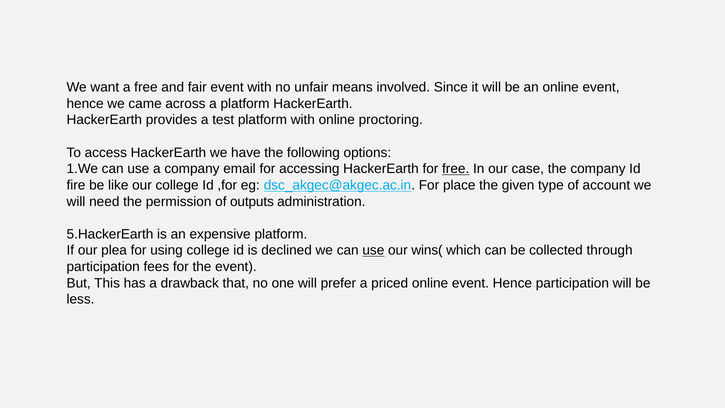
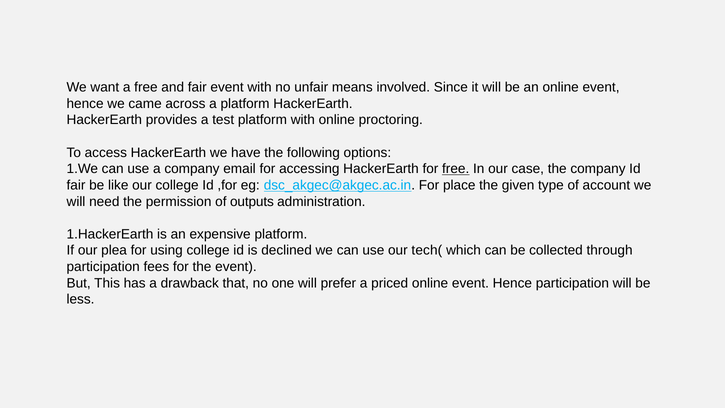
fire at (76, 185): fire -> fair
5.HackerEarth: 5.HackerEarth -> 1.HackerEarth
use at (373, 250) underline: present -> none
wins(: wins( -> tech(
